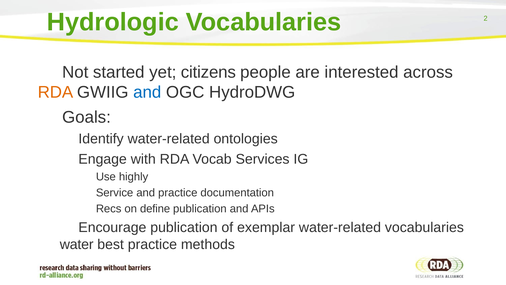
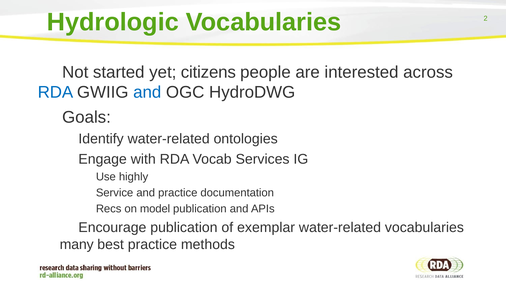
RDA at (55, 92) colour: orange -> blue
define: define -> model
water: water -> many
